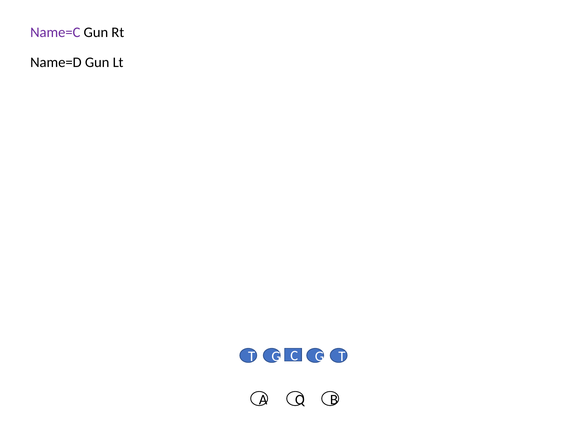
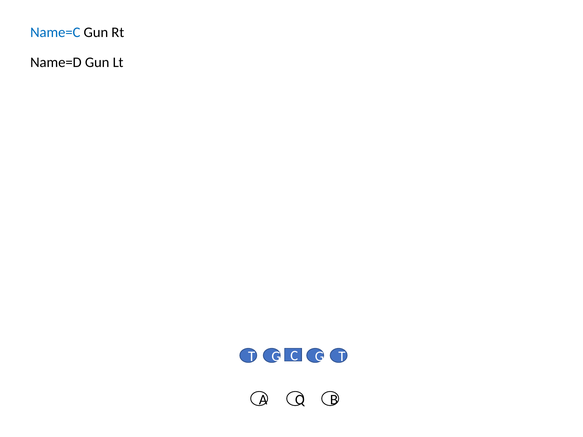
Name=C colour: purple -> blue
